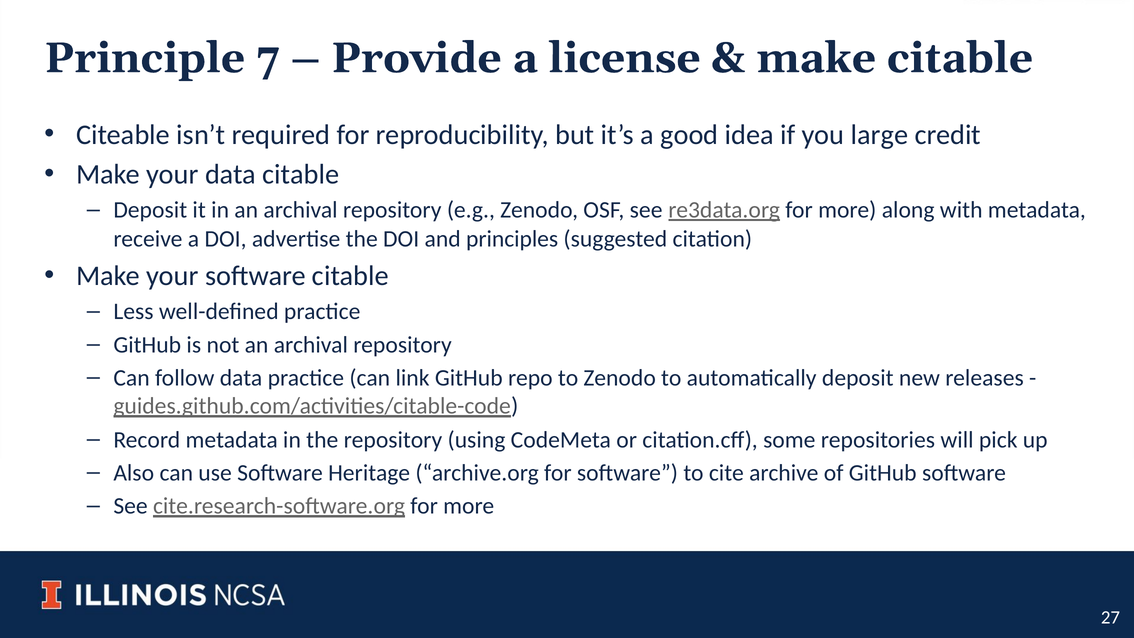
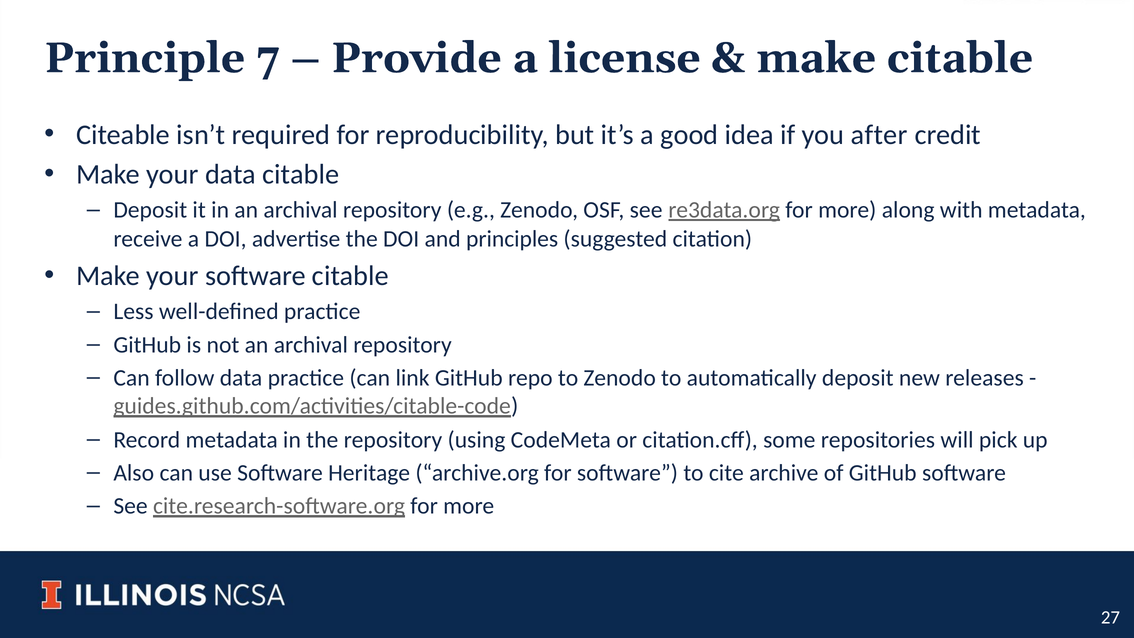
large: large -> after
